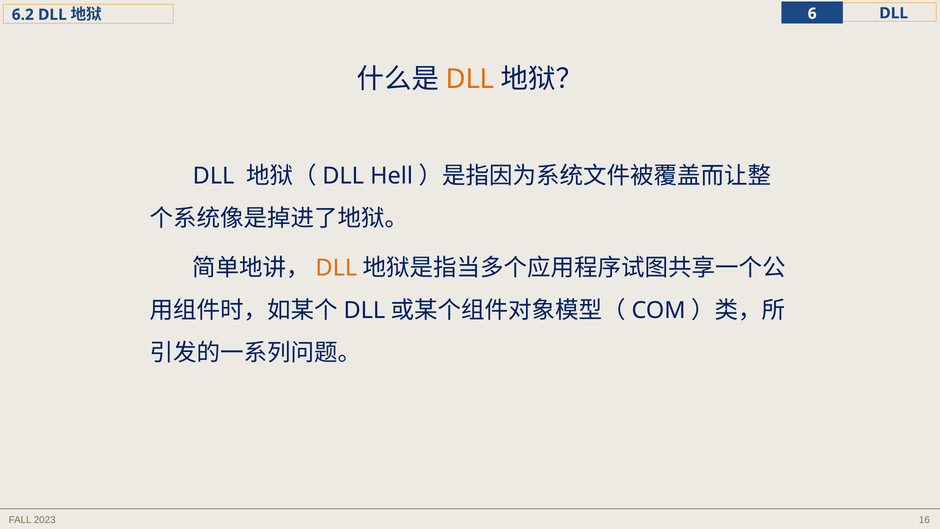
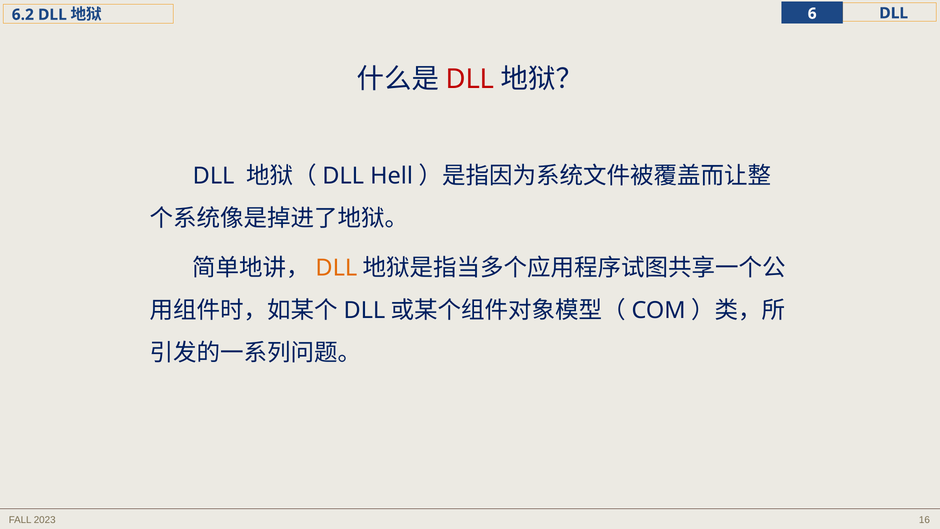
DLL at (470, 79) colour: orange -> red
